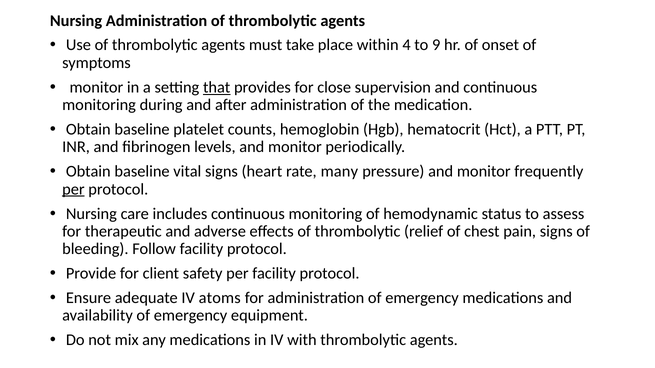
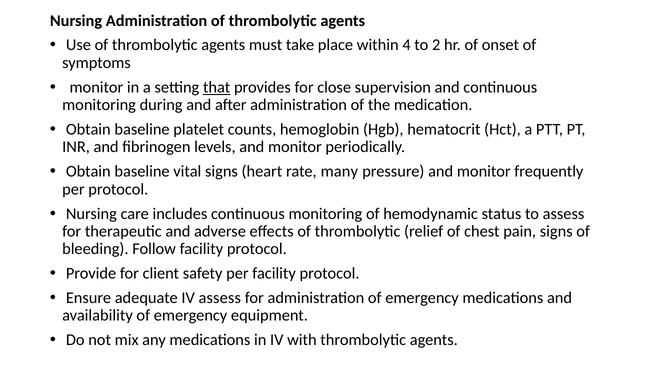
9: 9 -> 2
per at (73, 189) underline: present -> none
IV atoms: atoms -> assess
